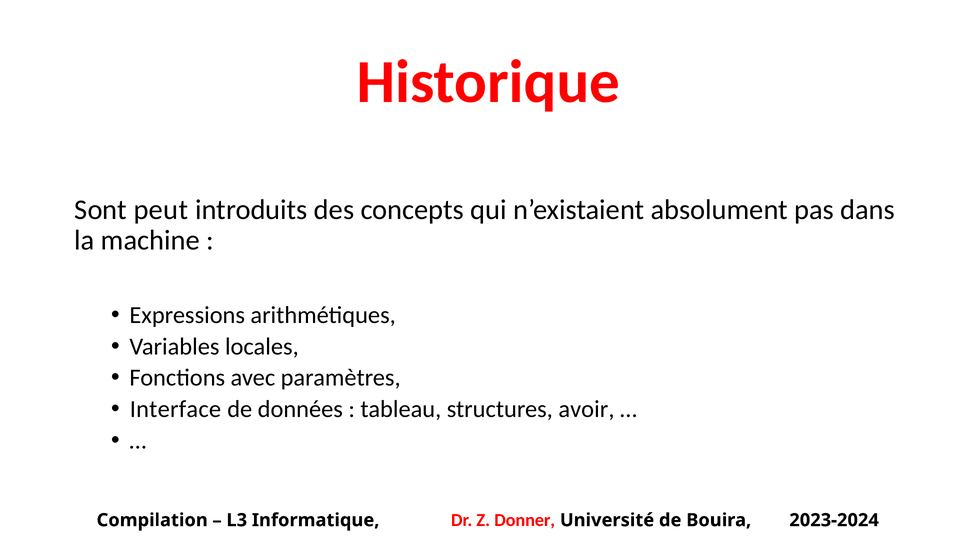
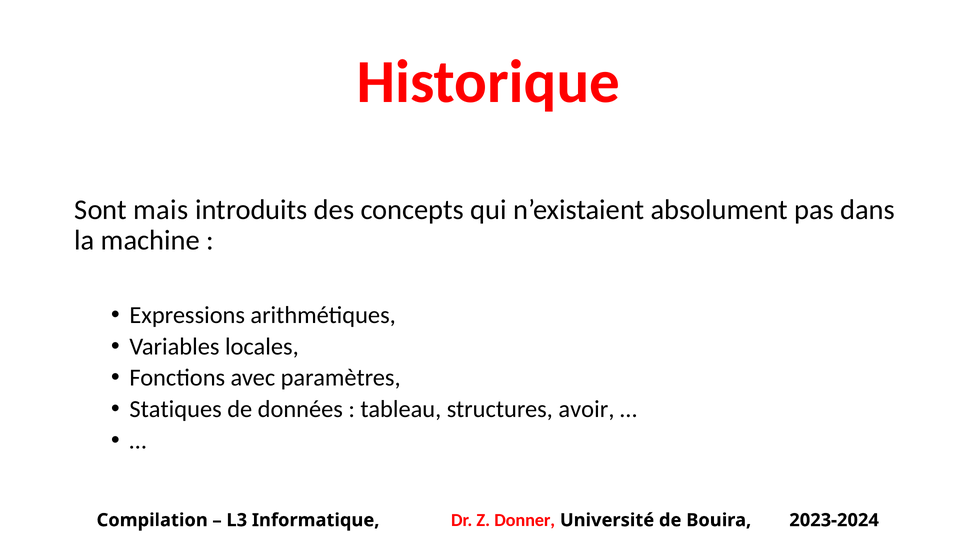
peut: peut -> mais
Interface: Interface -> Statiques
